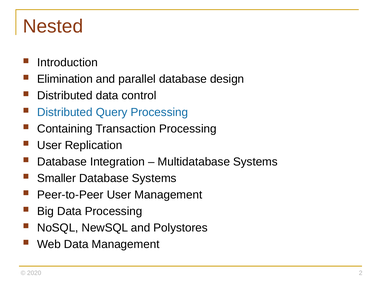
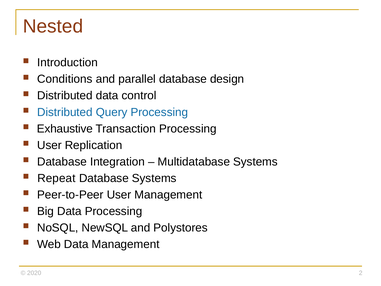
Elimination: Elimination -> Conditions
Containing: Containing -> Exhaustive
Smaller: Smaller -> Repeat
